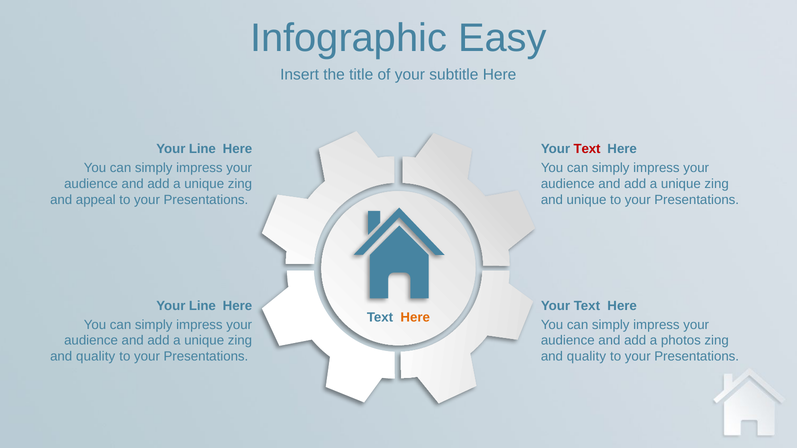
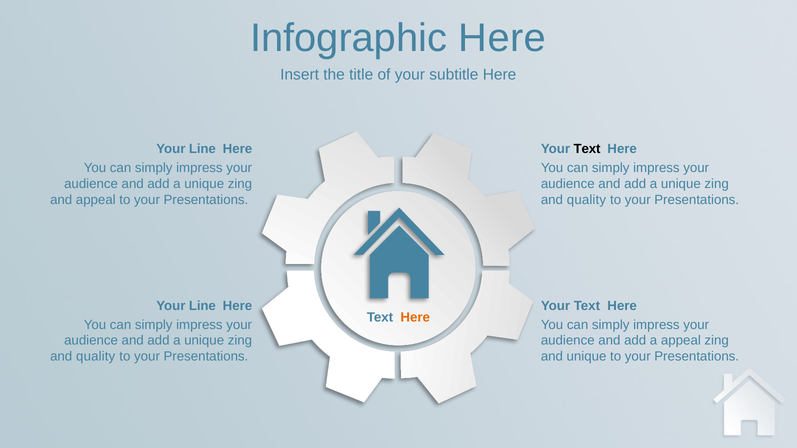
Infographic Easy: Easy -> Here
Text at (587, 149) colour: red -> black
unique at (587, 200): unique -> quality
a photos: photos -> appeal
quality at (586, 357): quality -> unique
